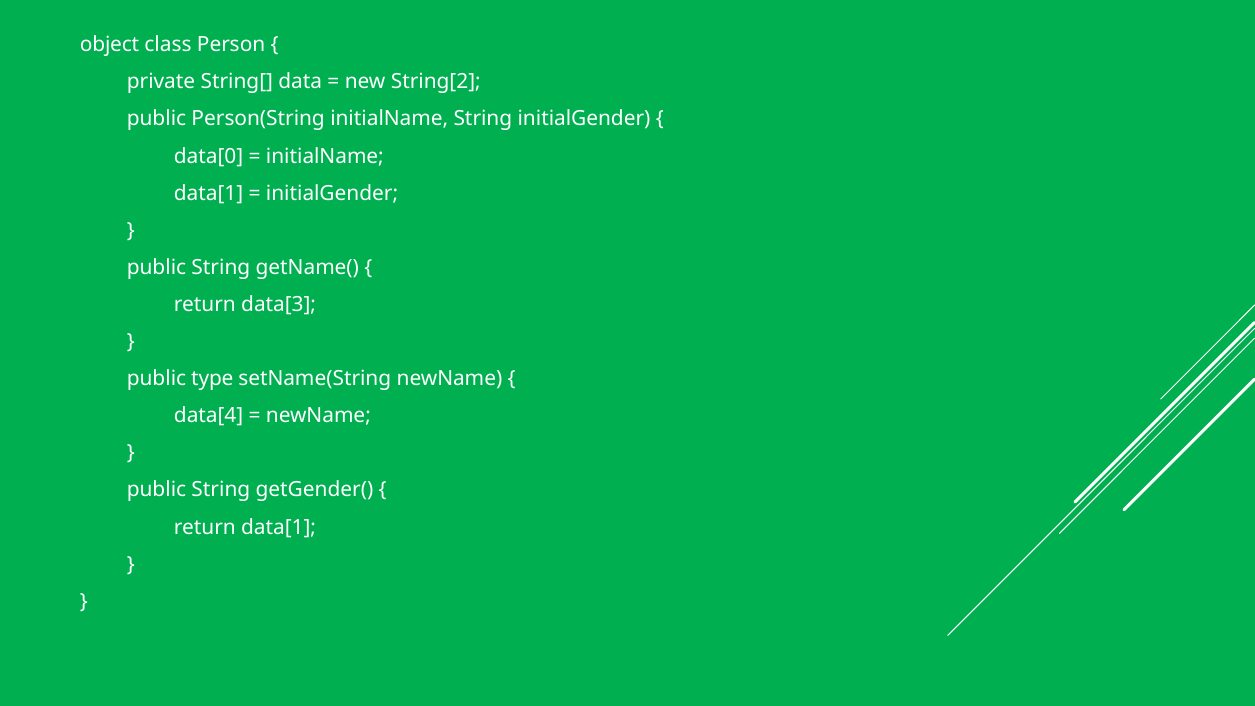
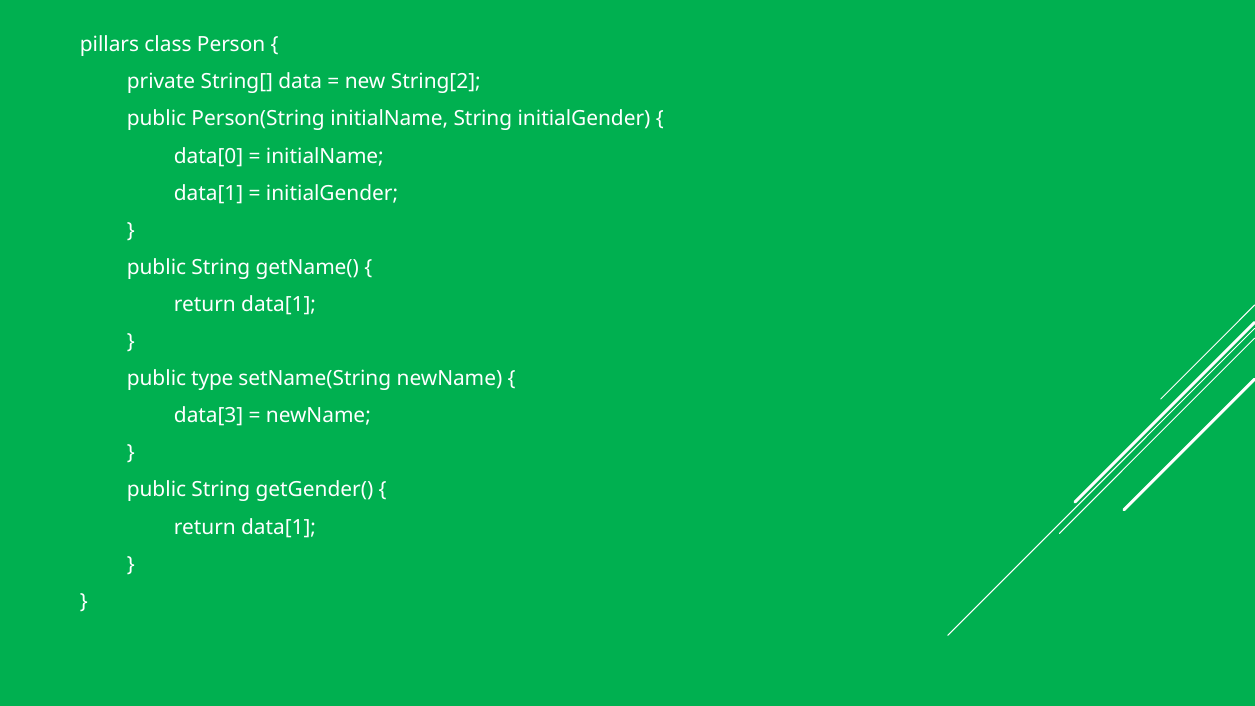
object: object -> pillars
data[3 at (279, 304): data[3 -> data[1
data[4: data[4 -> data[3
